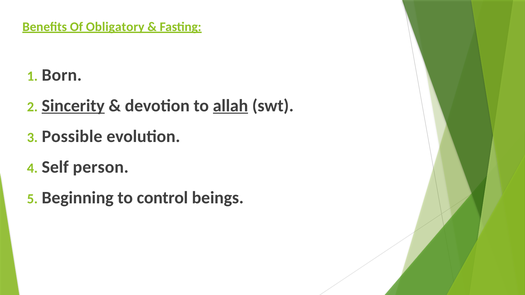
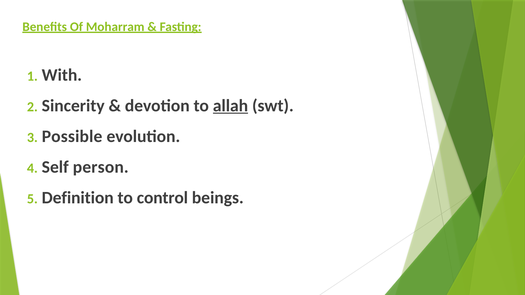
Obligatory: Obligatory -> Moharram
Born: Born -> With
Sincerity underline: present -> none
Beginning: Beginning -> Definition
